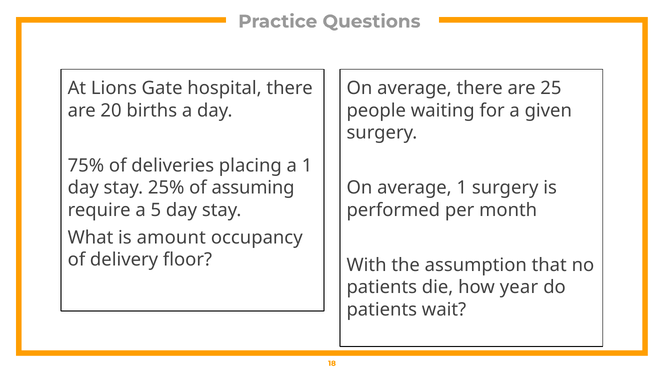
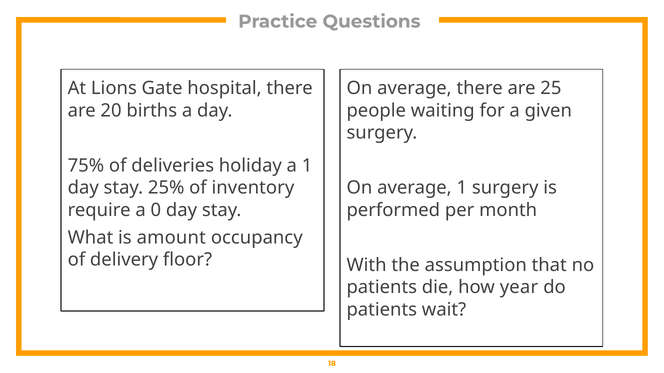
placing: placing -> holiday
assuming: assuming -> inventory
5: 5 -> 0
